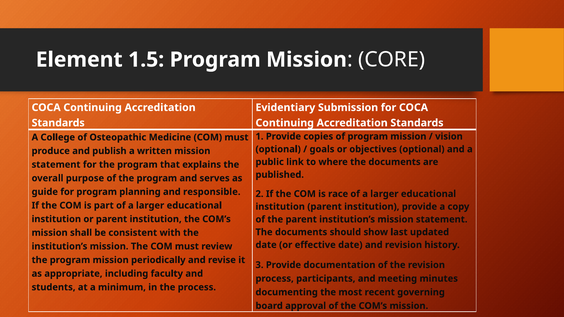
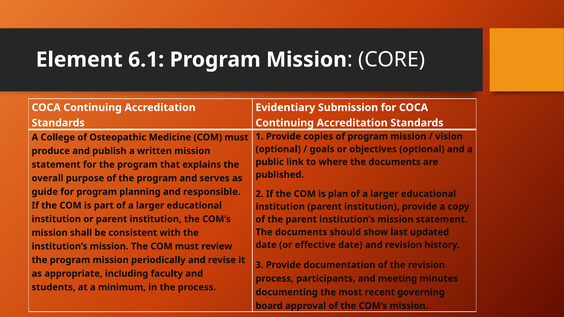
1.5: 1.5 -> 6.1
race: race -> plan
